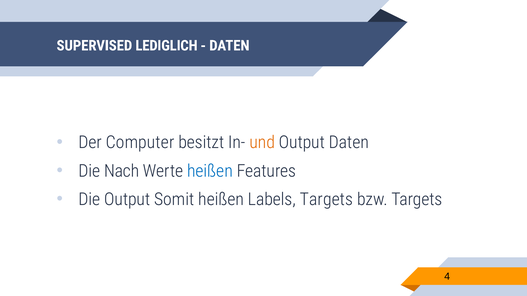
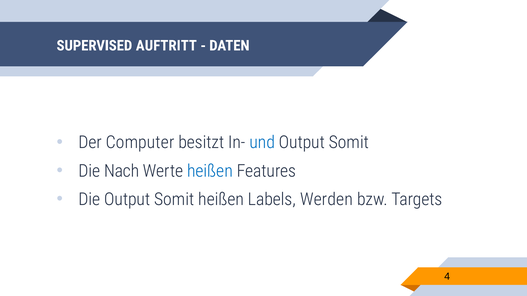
LEDIGLICH: LEDIGLICH -> AUFTRITT
und colour: orange -> blue
Daten at (349, 143): Daten -> Somit
Labels Targets: Targets -> Werden
